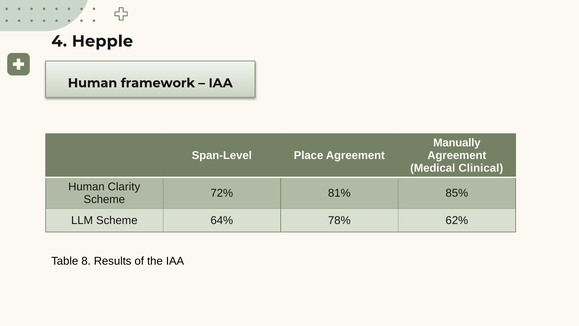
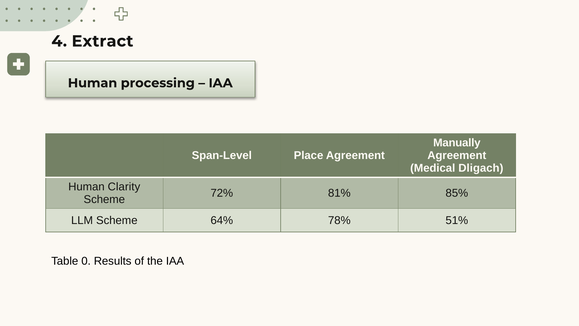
Hepple: Hepple -> Extract
framework: framework -> processing
Clinical: Clinical -> Dligach
62%: 62% -> 51%
8: 8 -> 0
